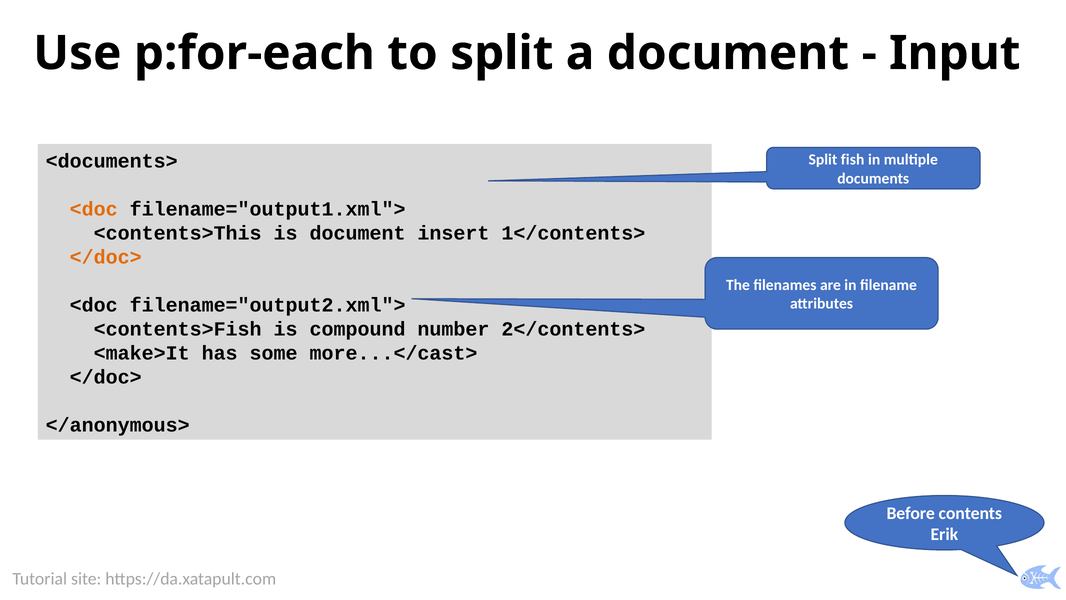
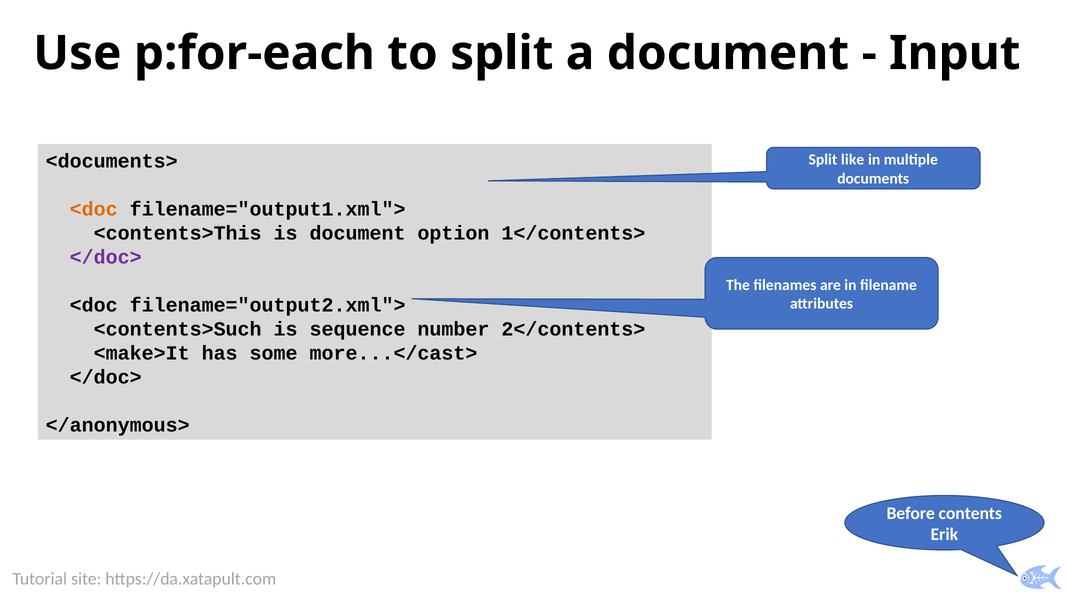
fish: fish -> like
insert: insert -> option
</doc> at (106, 257) colour: orange -> purple
<contents>Fish: <contents>Fish -> <contents>Such
compound: compound -> sequence
